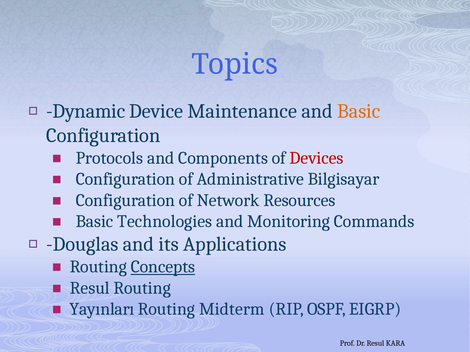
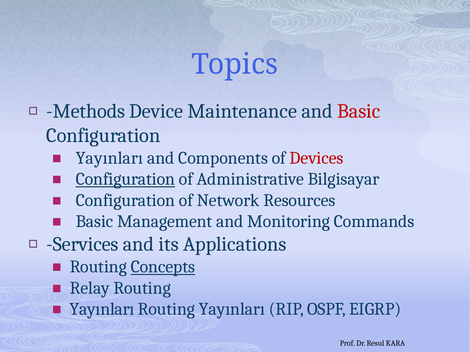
Dynamic: Dynamic -> Methods
Basic at (359, 111) colour: orange -> red
Protocols at (109, 158): Protocols -> Yayınları
Configuration at (125, 179) underline: none -> present
Technologies: Technologies -> Management
Douglas: Douglas -> Services
Resul at (90, 288): Resul -> Relay
Routing Midterm: Midterm -> Yayınları
